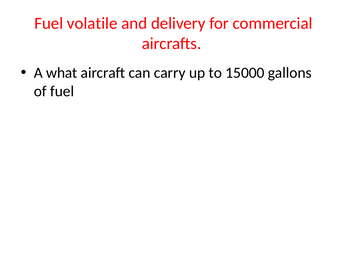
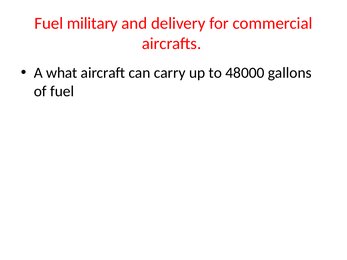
volatile: volatile -> military
15000: 15000 -> 48000
